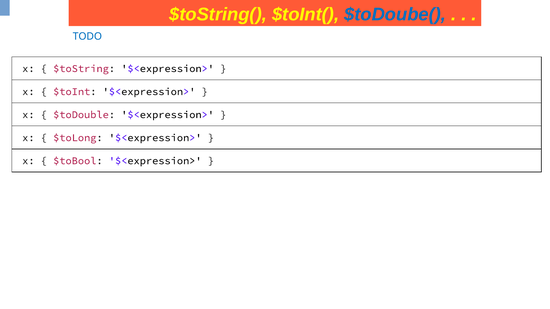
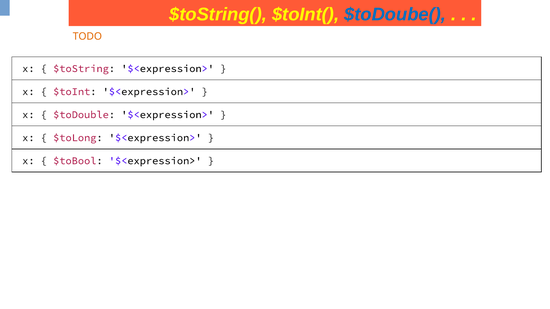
TODO colour: blue -> orange
